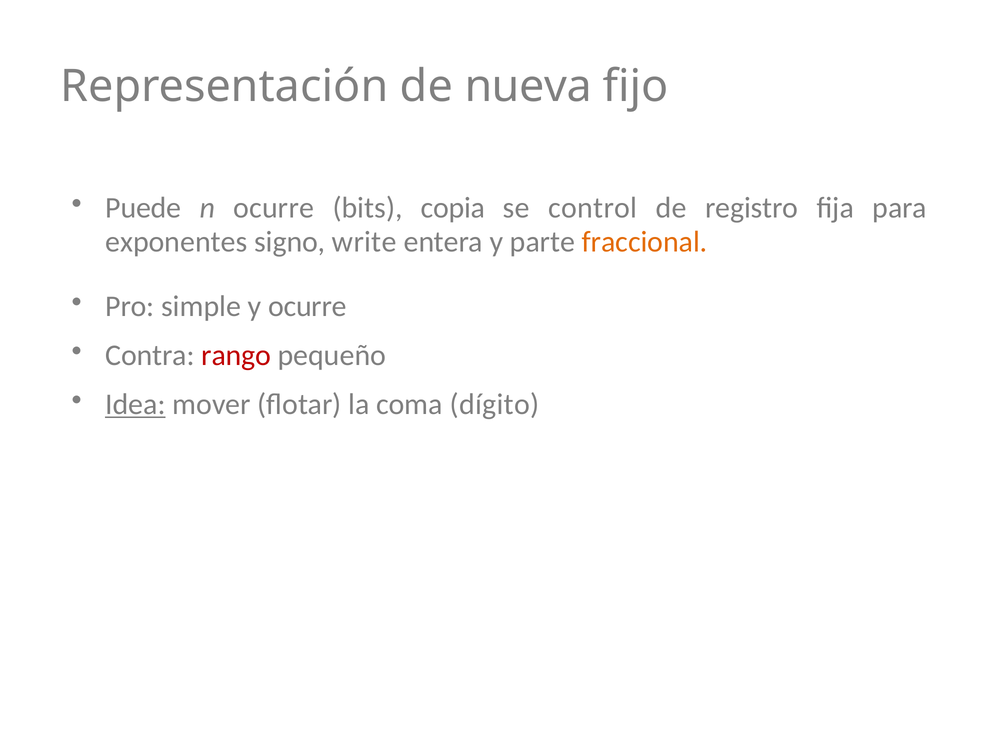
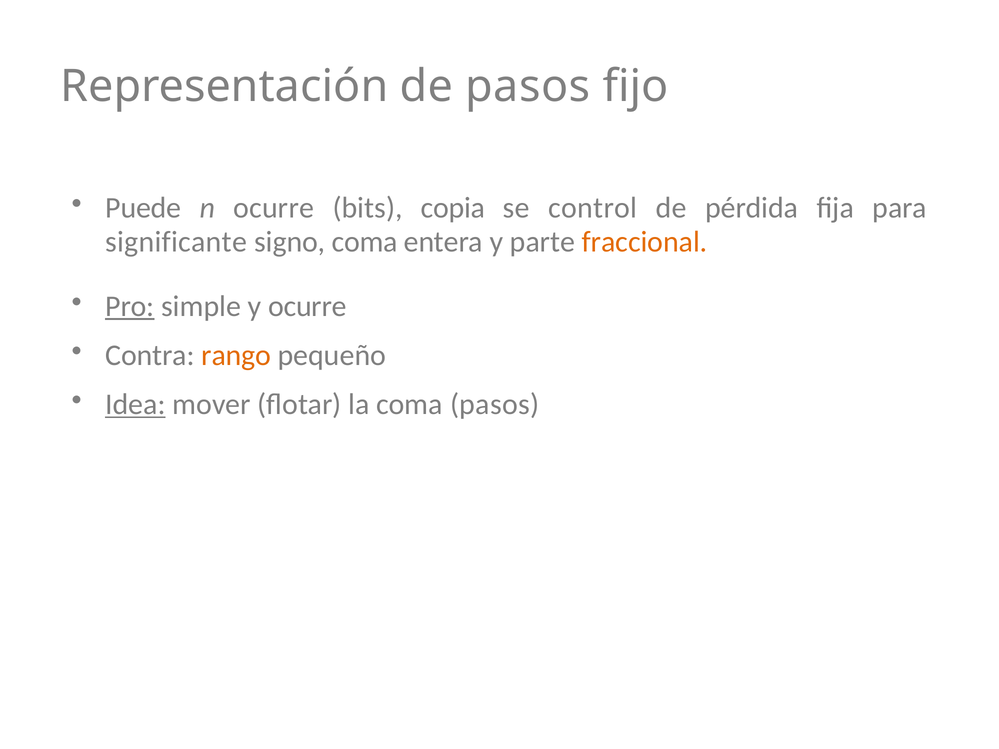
de nueva: nueva -> pasos
registro: registro -> pérdida
exponentes: exponentes -> significante
signo write: write -> coma
Pro underline: none -> present
rango colour: red -> orange
coma dígito: dígito -> pasos
